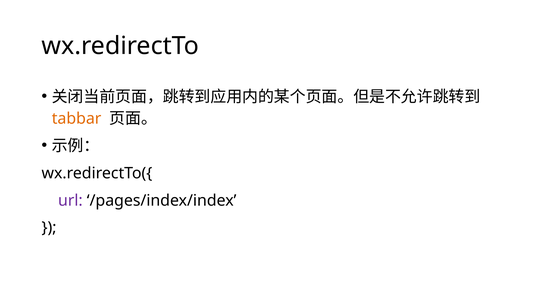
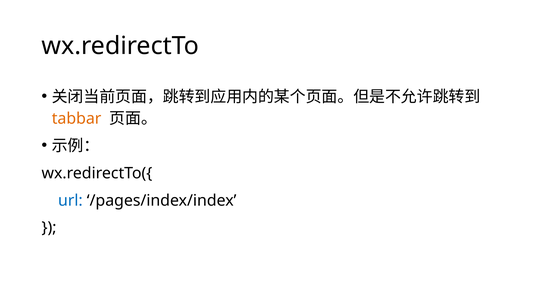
url colour: purple -> blue
